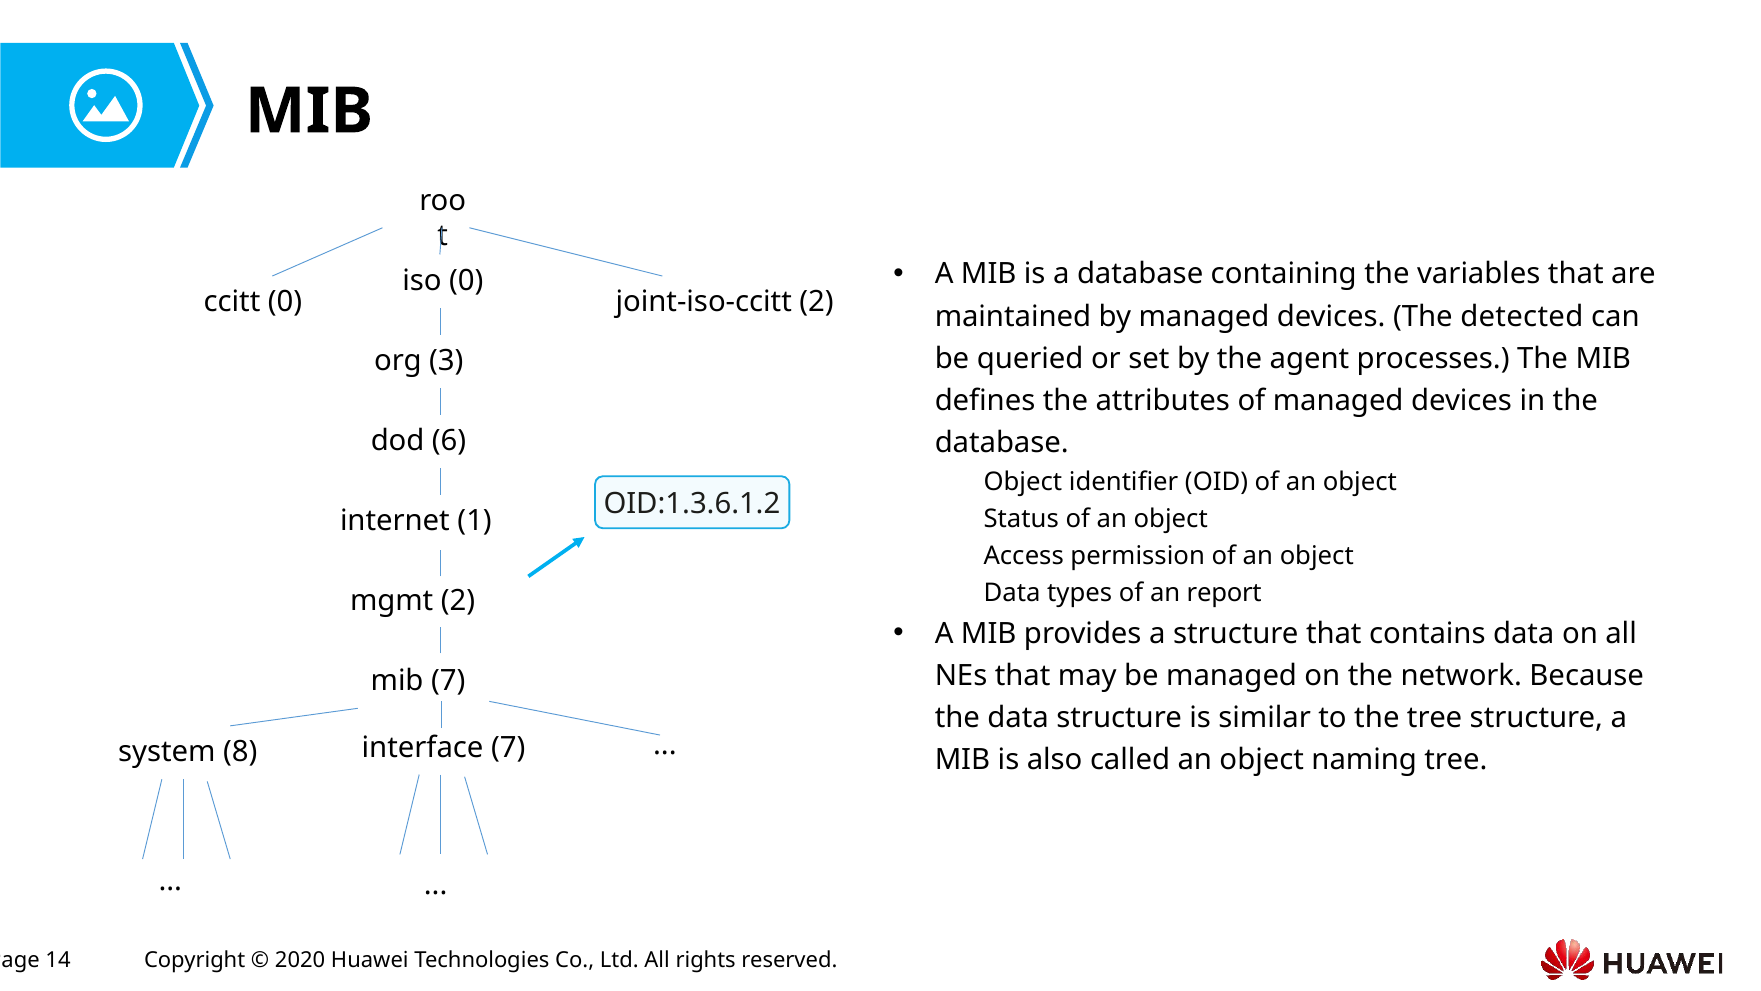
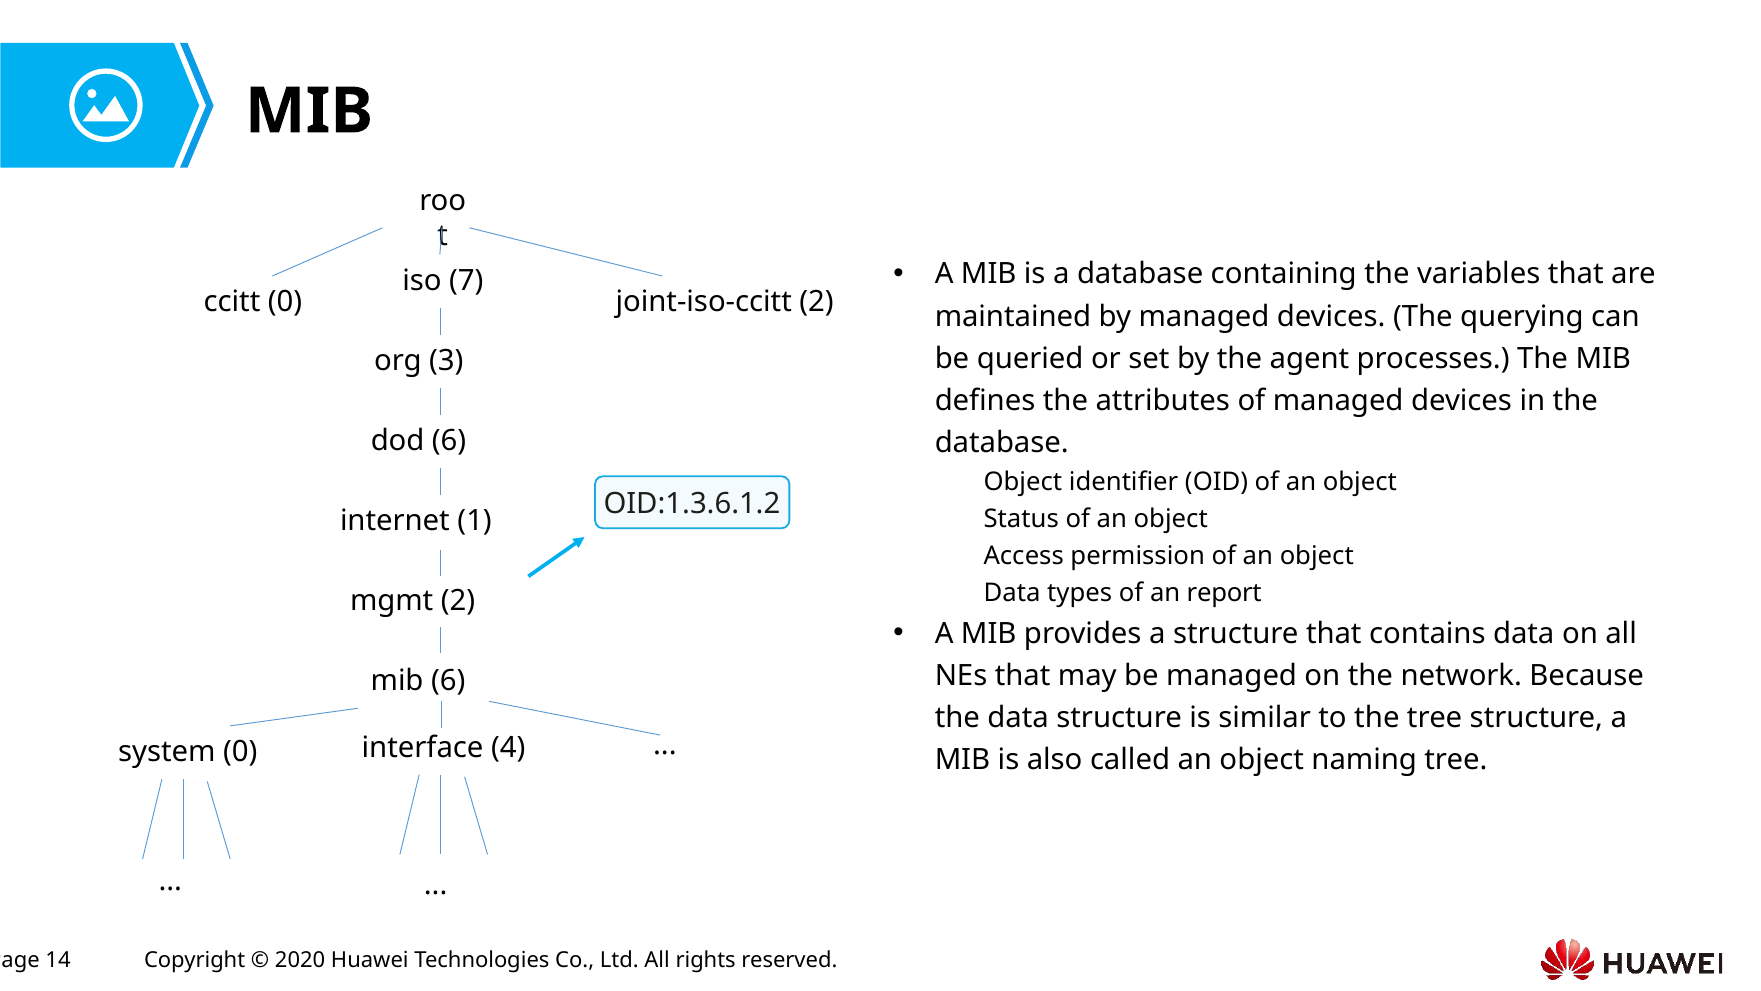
iso 0: 0 -> 7
detected: detected -> querying
mib 7: 7 -> 6
system 8: 8 -> 0
interface 7: 7 -> 4
